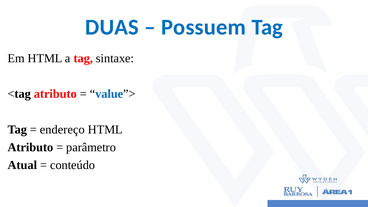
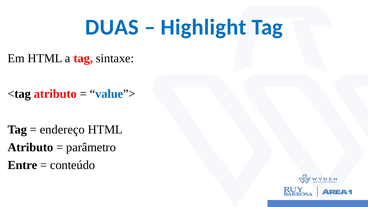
Possuem: Possuem -> Highlight
Atual: Atual -> Entre
